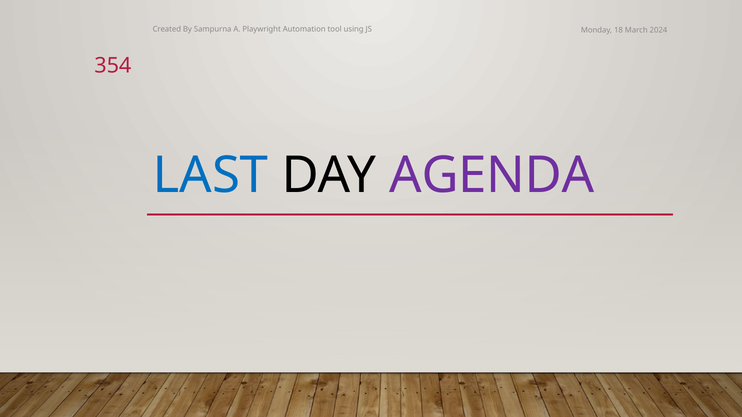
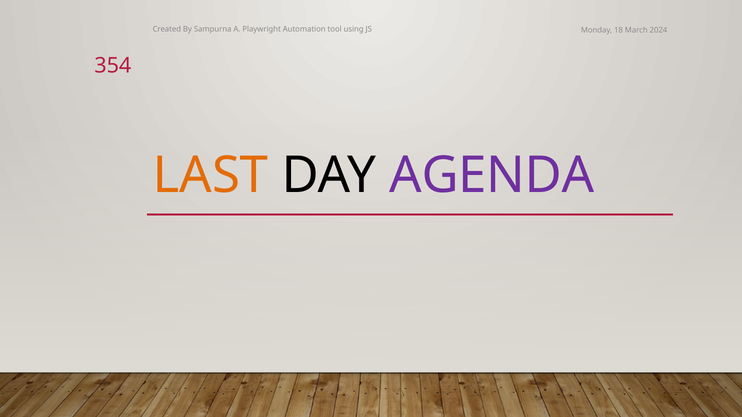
LAST colour: blue -> orange
